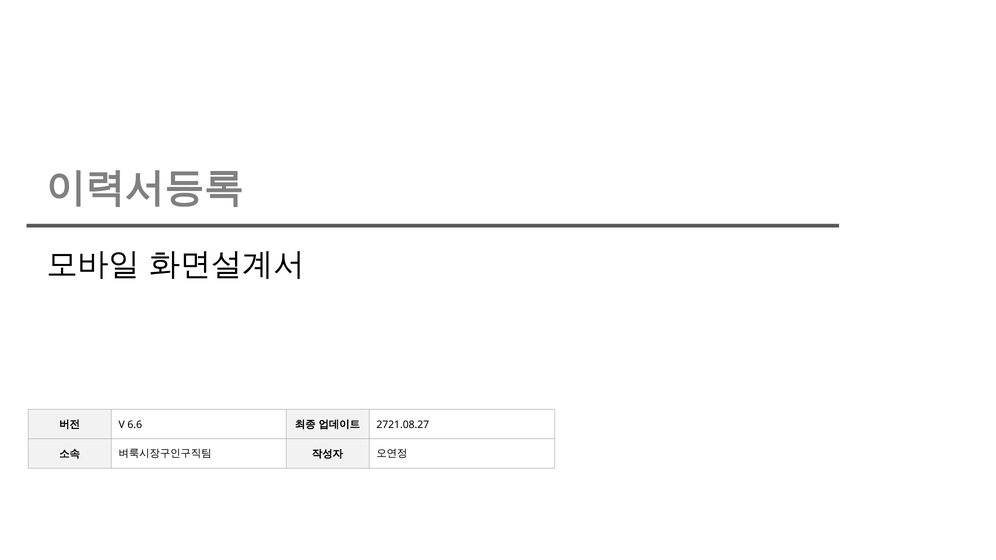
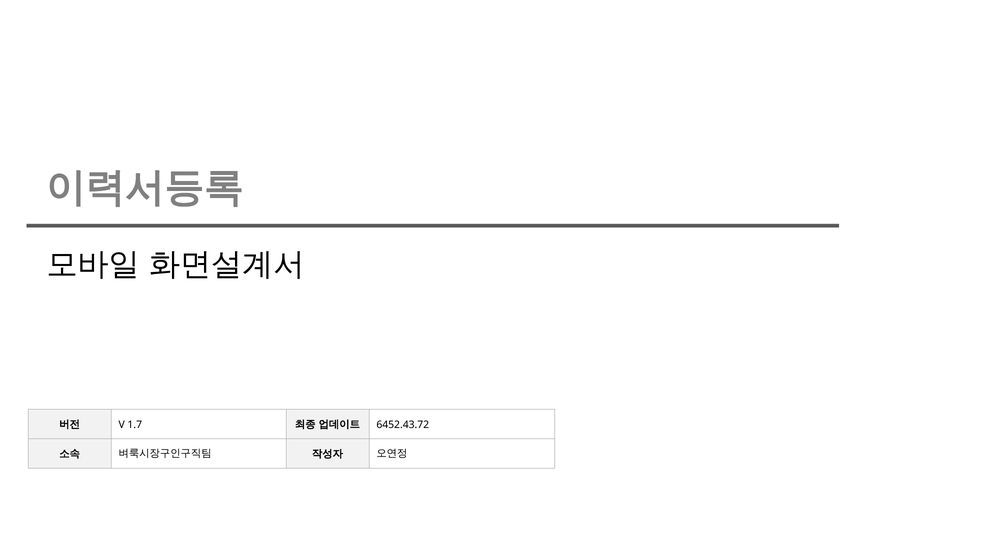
6.6: 6.6 -> 1.7
2721.08.27: 2721.08.27 -> 6452.43.72
